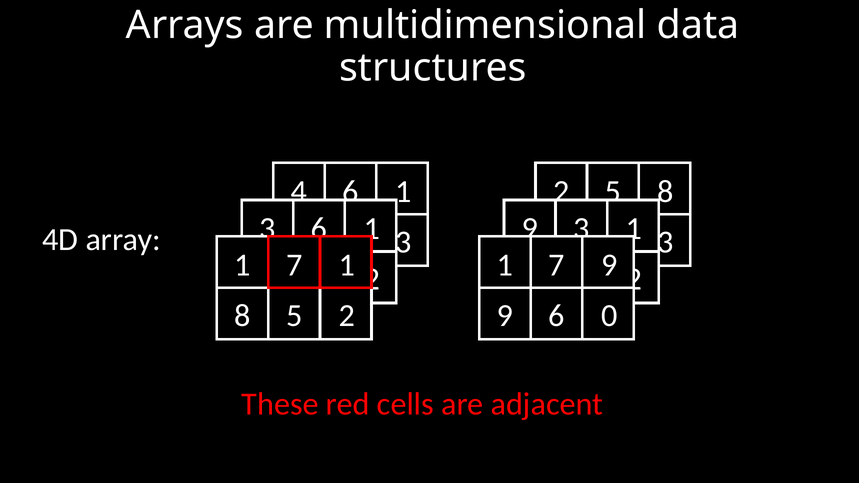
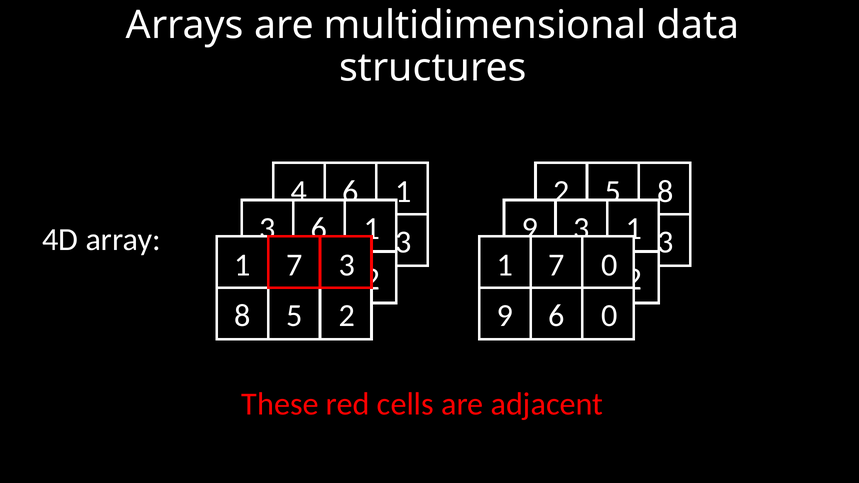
7 1: 1 -> 3
7 9: 9 -> 0
